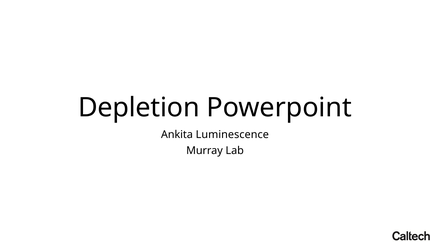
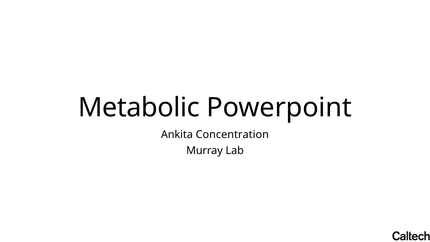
Depletion: Depletion -> Metabolic
Luminescence: Luminescence -> Concentration
